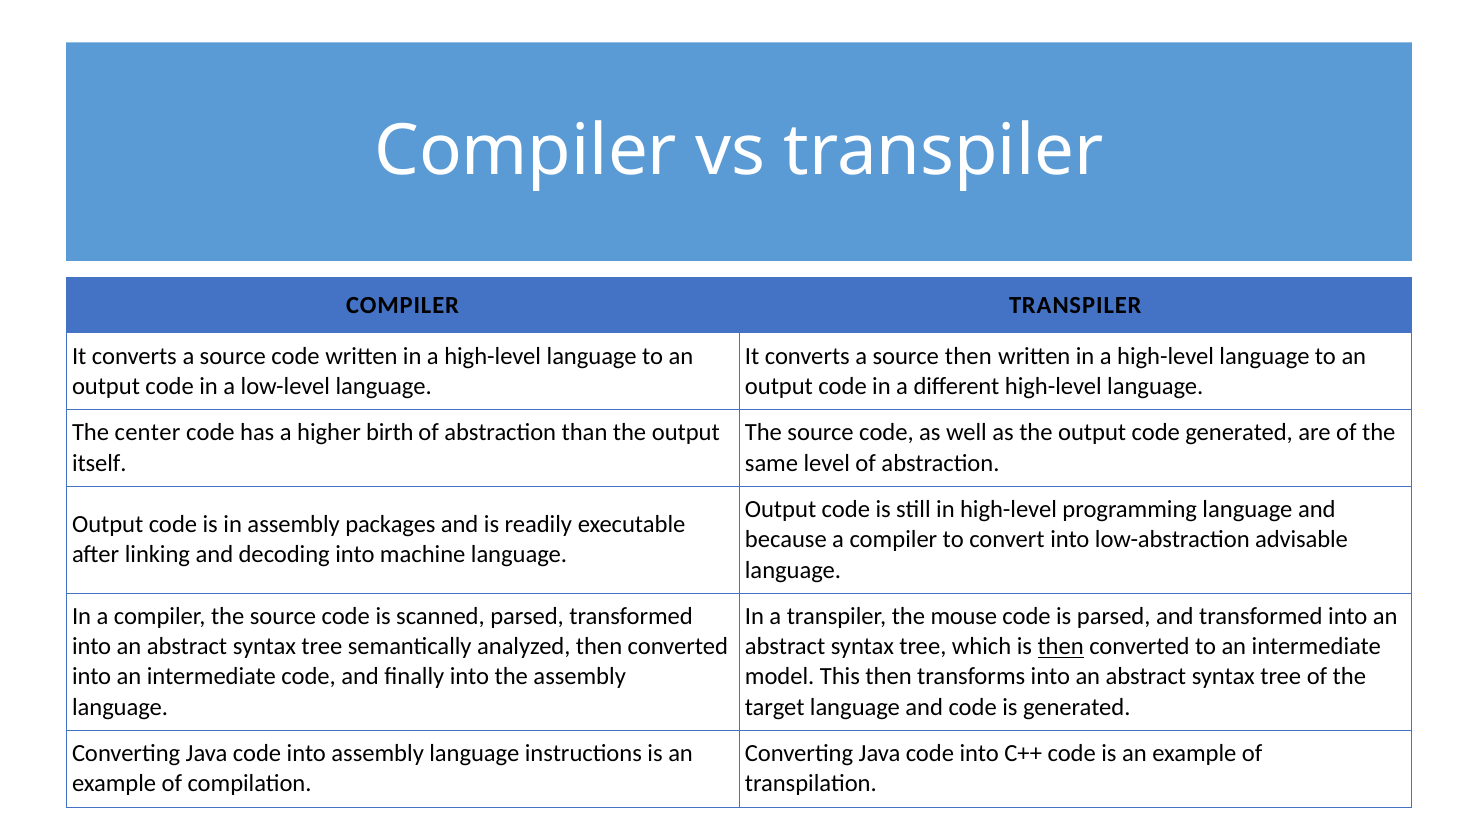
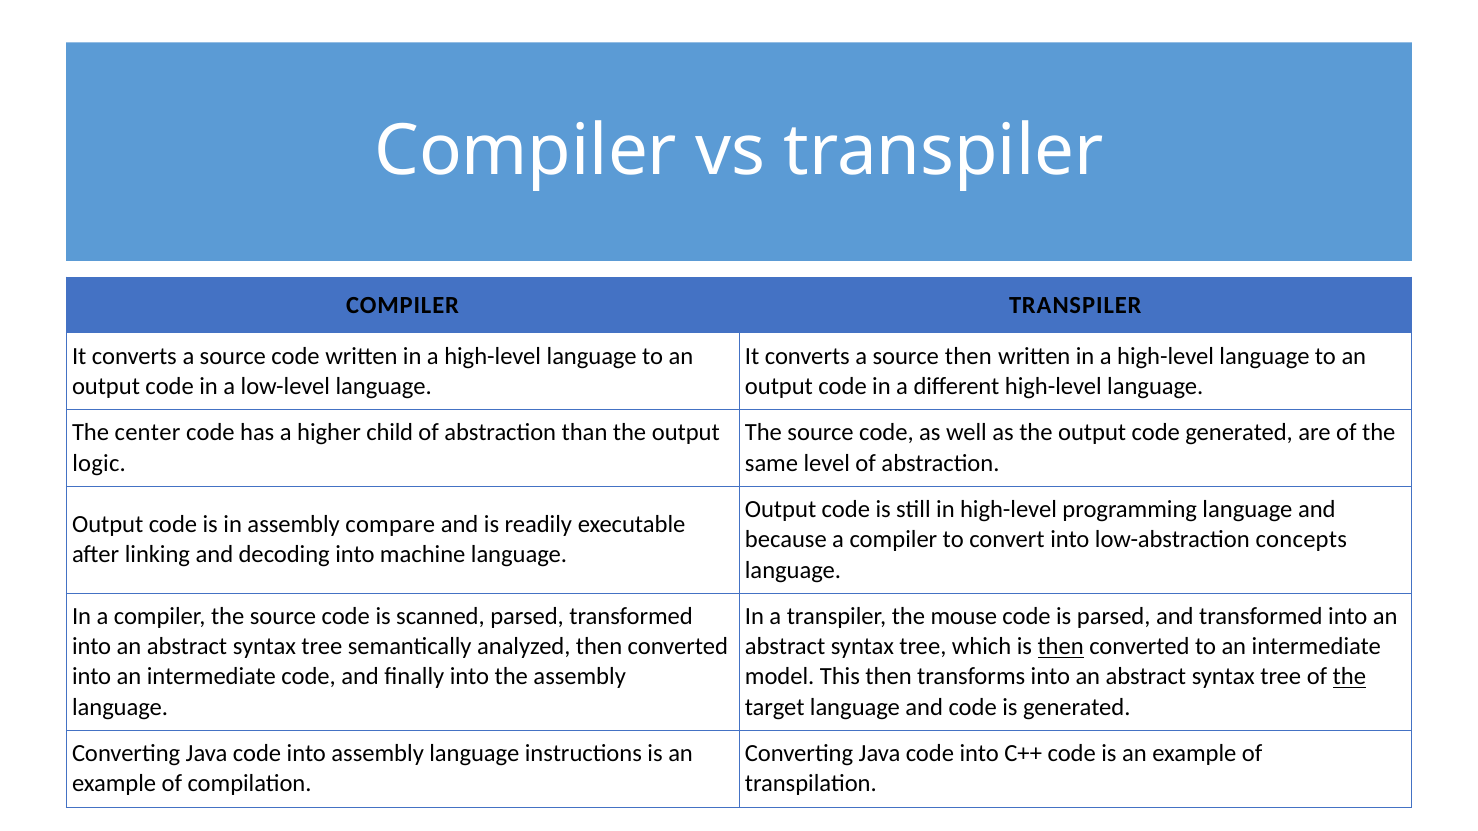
birth: birth -> child
itself: itself -> logic
packages: packages -> compare
advisable: advisable -> concepts
the at (1349, 677) underline: none -> present
